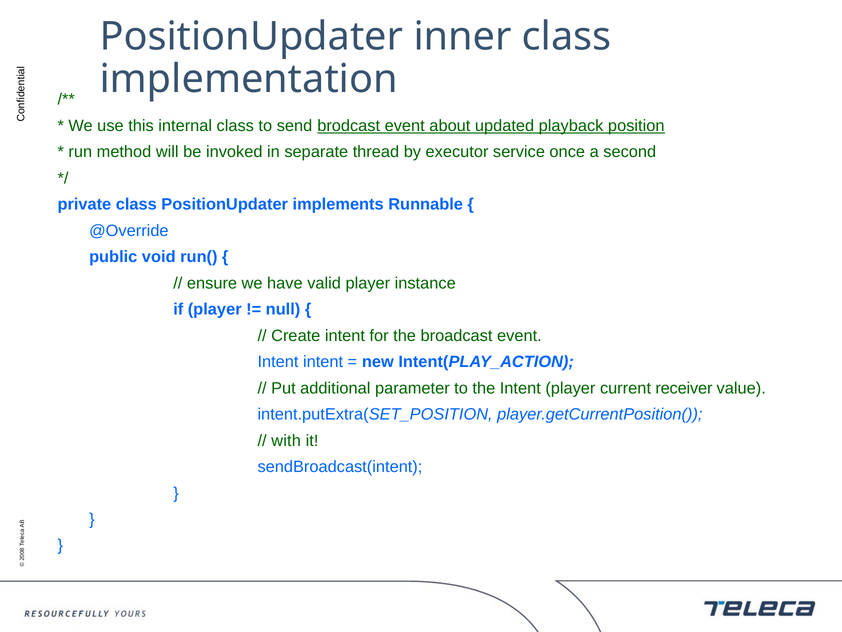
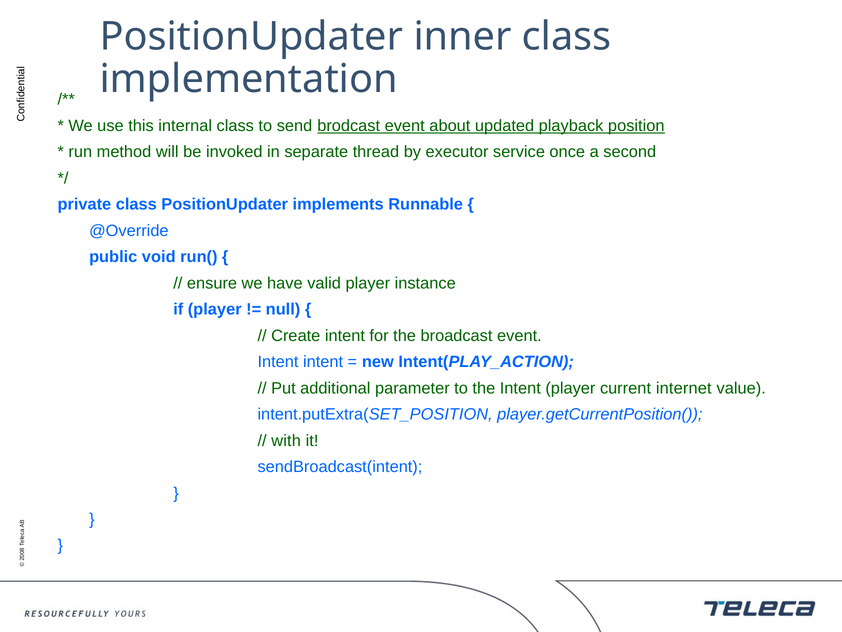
receiver: receiver -> internet
